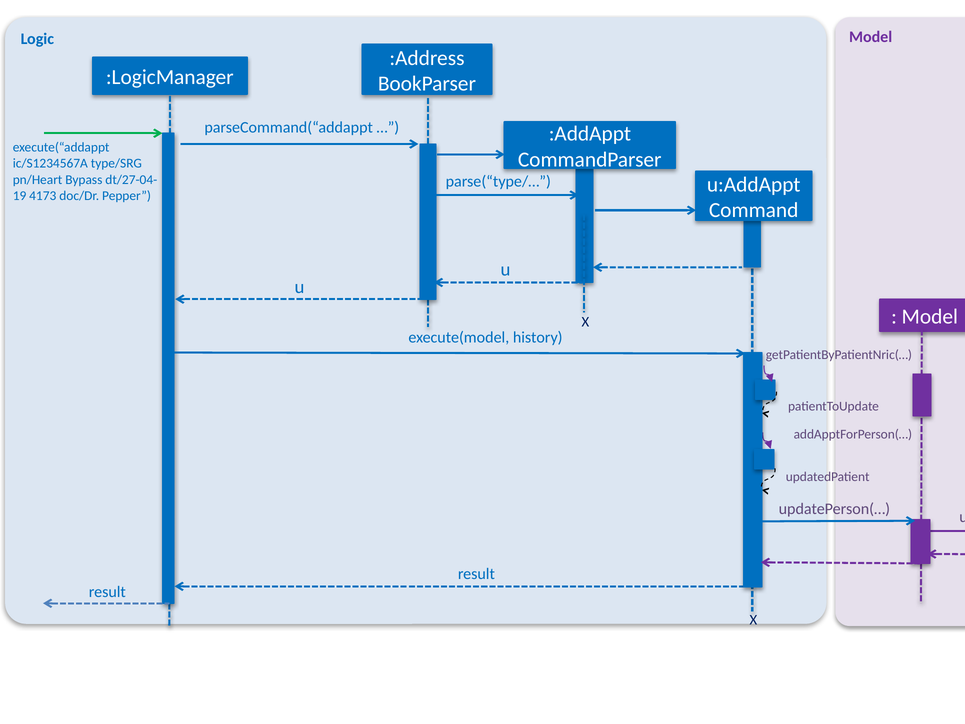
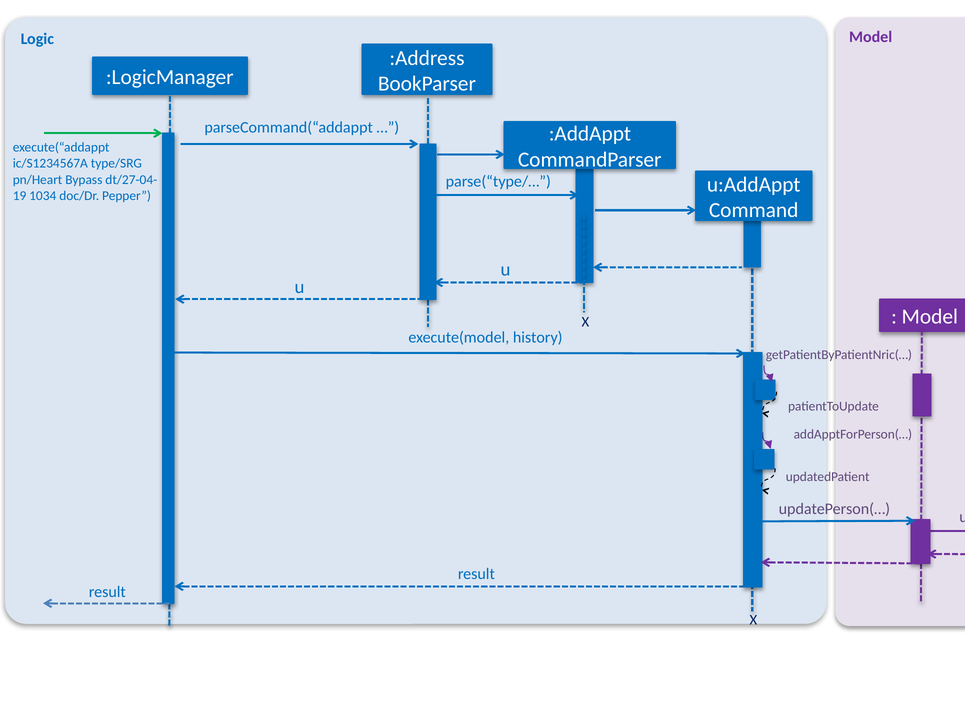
4173: 4173 -> 1034
